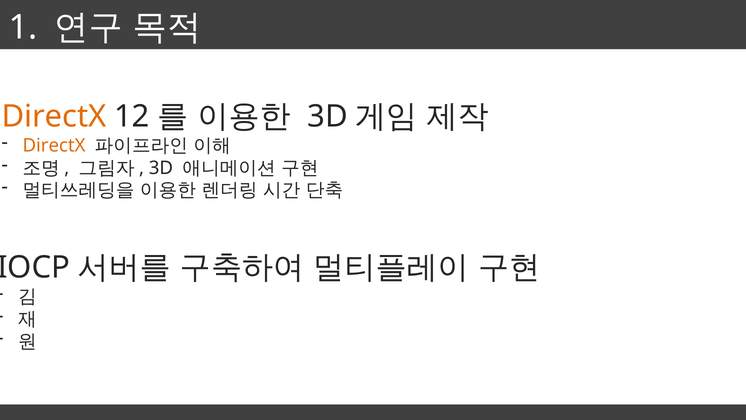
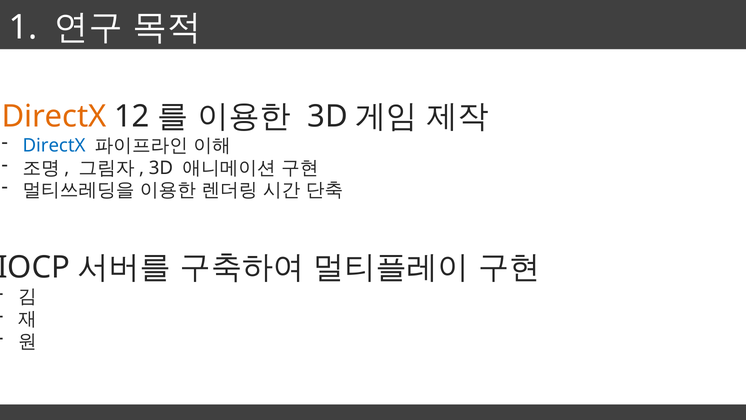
DirectX at (54, 145) colour: orange -> blue
